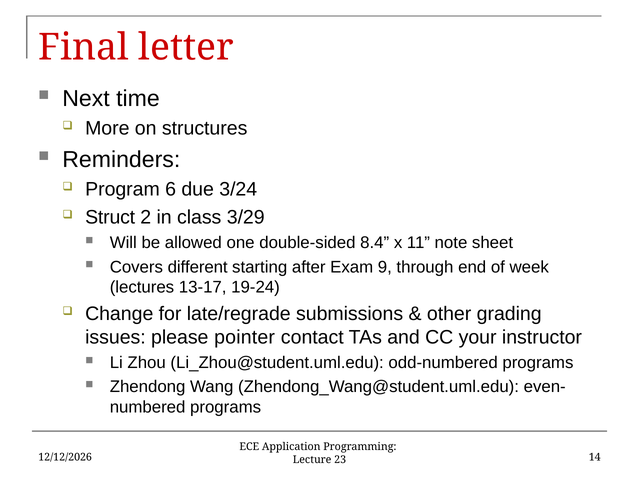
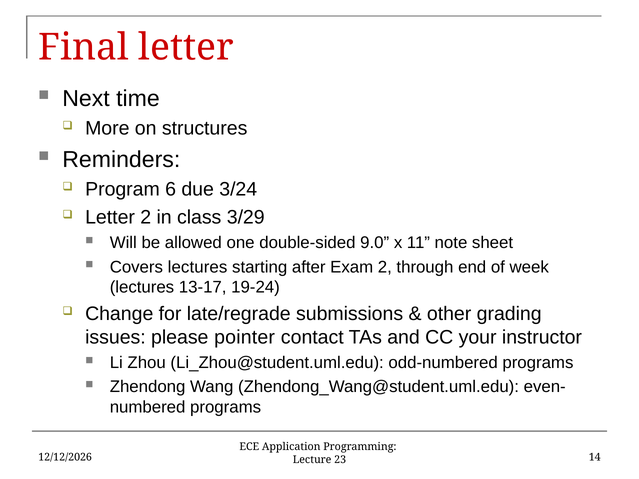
Struct at (110, 217): Struct -> Letter
8.4: 8.4 -> 9.0
Covers different: different -> lectures
Exam 9: 9 -> 2
